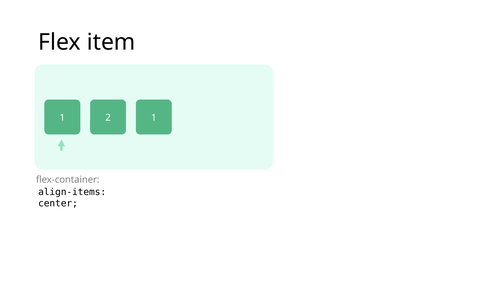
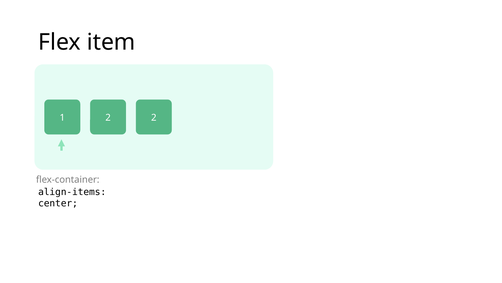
2 1: 1 -> 2
